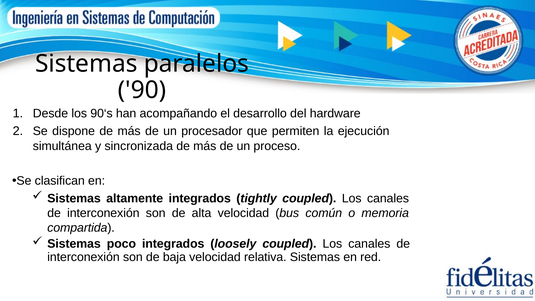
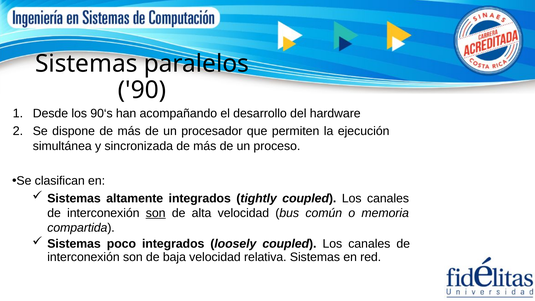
son at (156, 213) underline: none -> present
